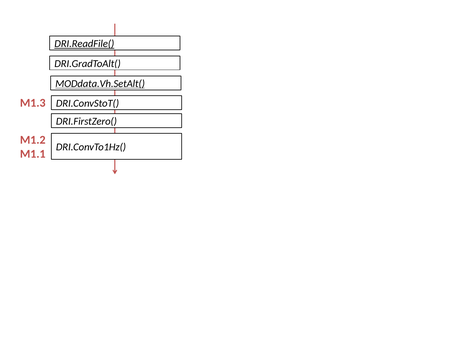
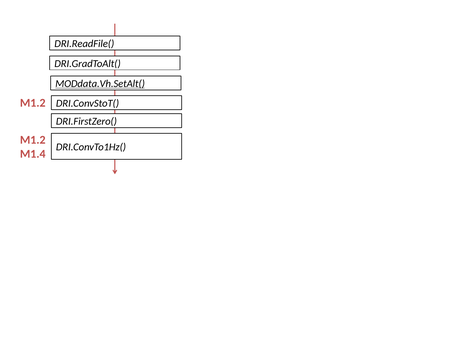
DRI.ReadFile( underline: present -> none
M1.3 at (33, 103): M1.3 -> M1.2
M1.1: M1.1 -> M1.4
